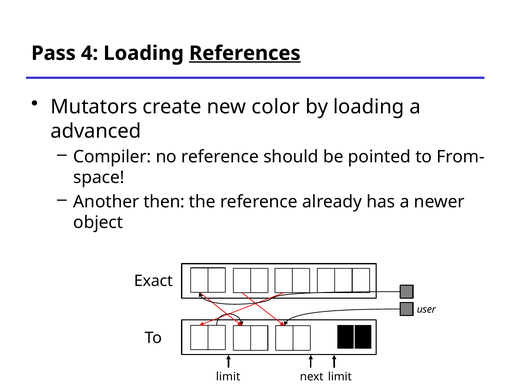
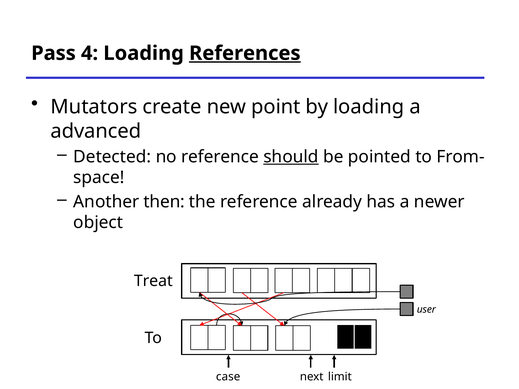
color: color -> point
Compiler: Compiler -> Detected
should underline: none -> present
Exact: Exact -> Treat
limit at (228, 377): limit -> case
